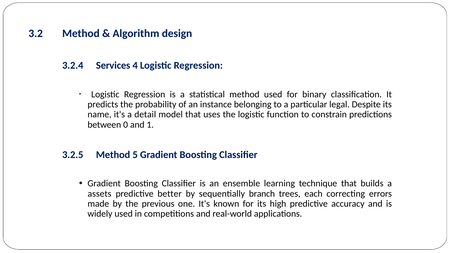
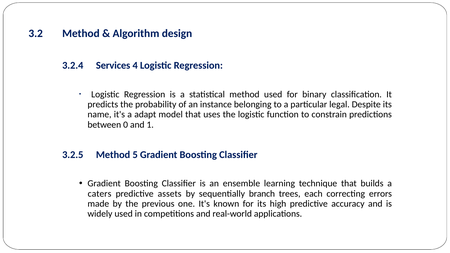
detail: detail -> adapt
assets: assets -> caters
better: better -> assets
